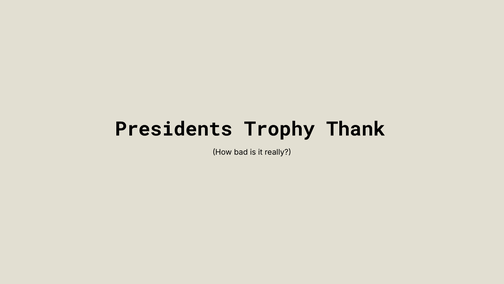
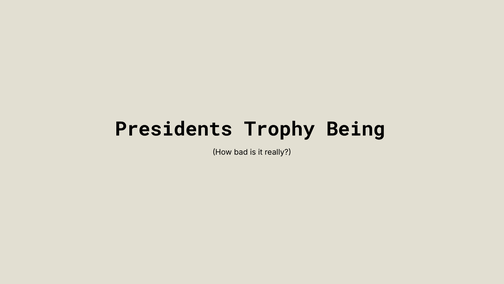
Thank: Thank -> Being
